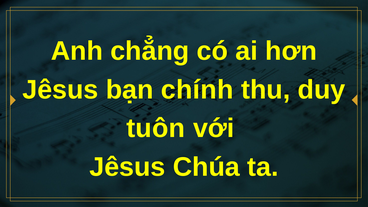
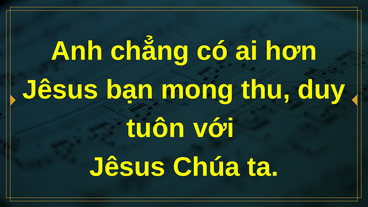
chính: chính -> mong
